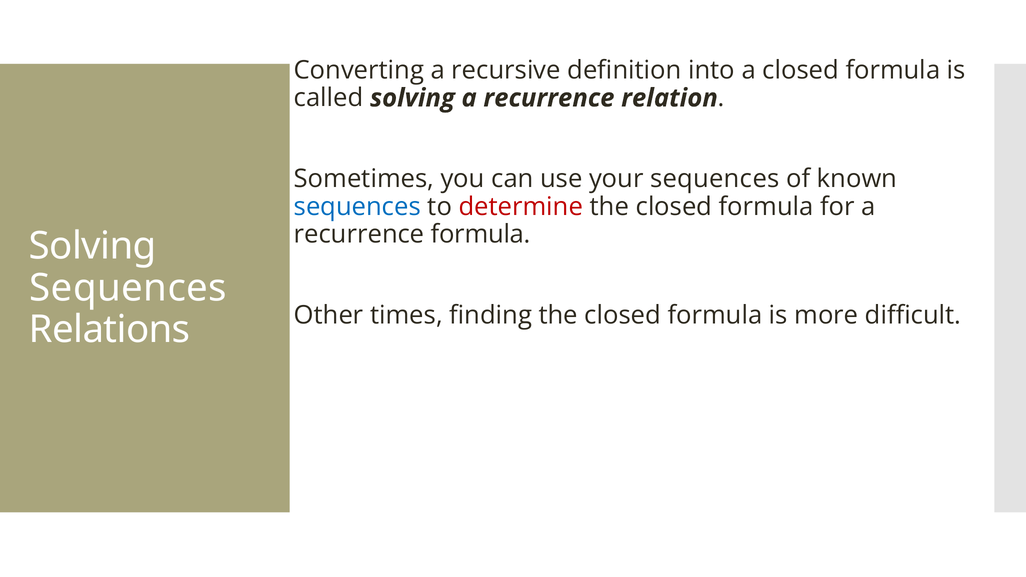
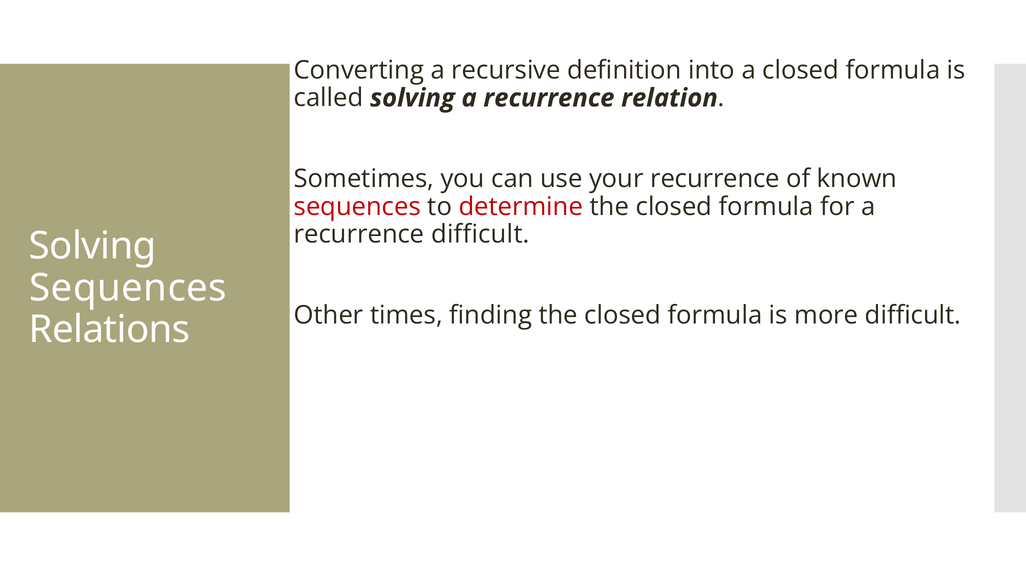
your sequences: sequences -> recurrence
sequences at (357, 207) colour: blue -> red
recurrence formula: formula -> difficult
